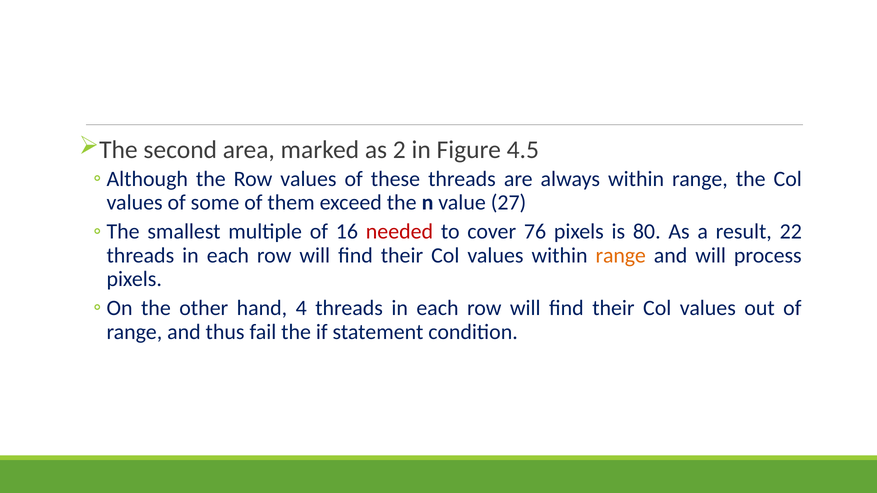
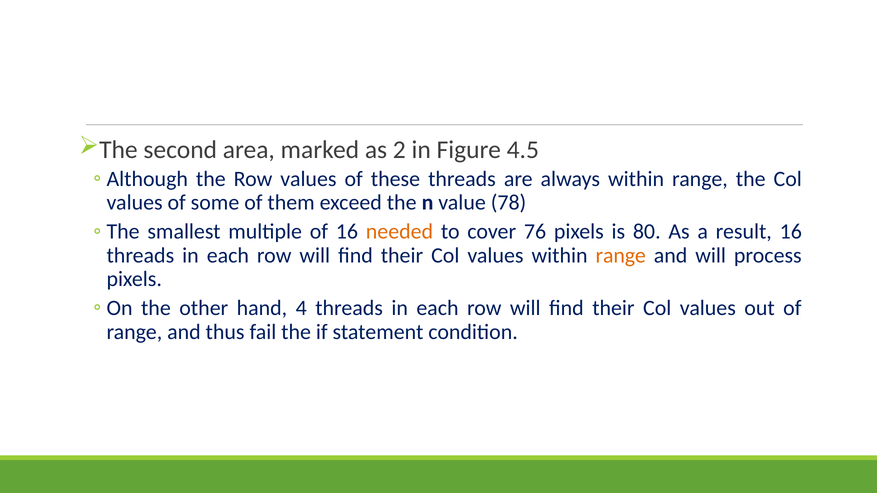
27: 27 -> 78
needed colour: red -> orange
result 22: 22 -> 16
